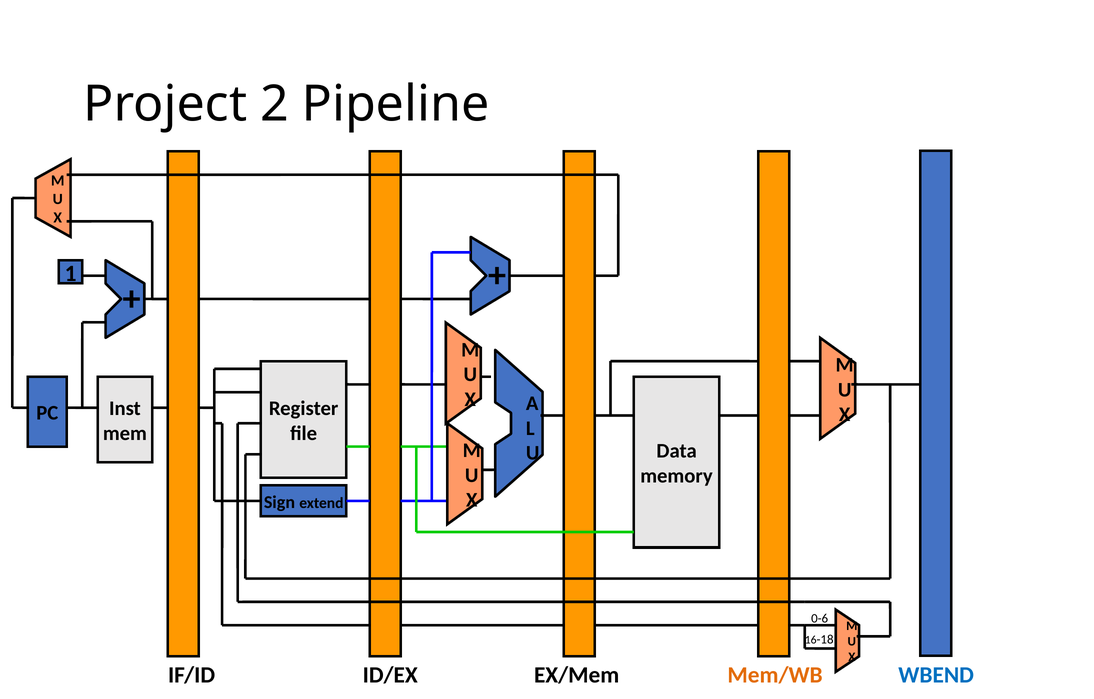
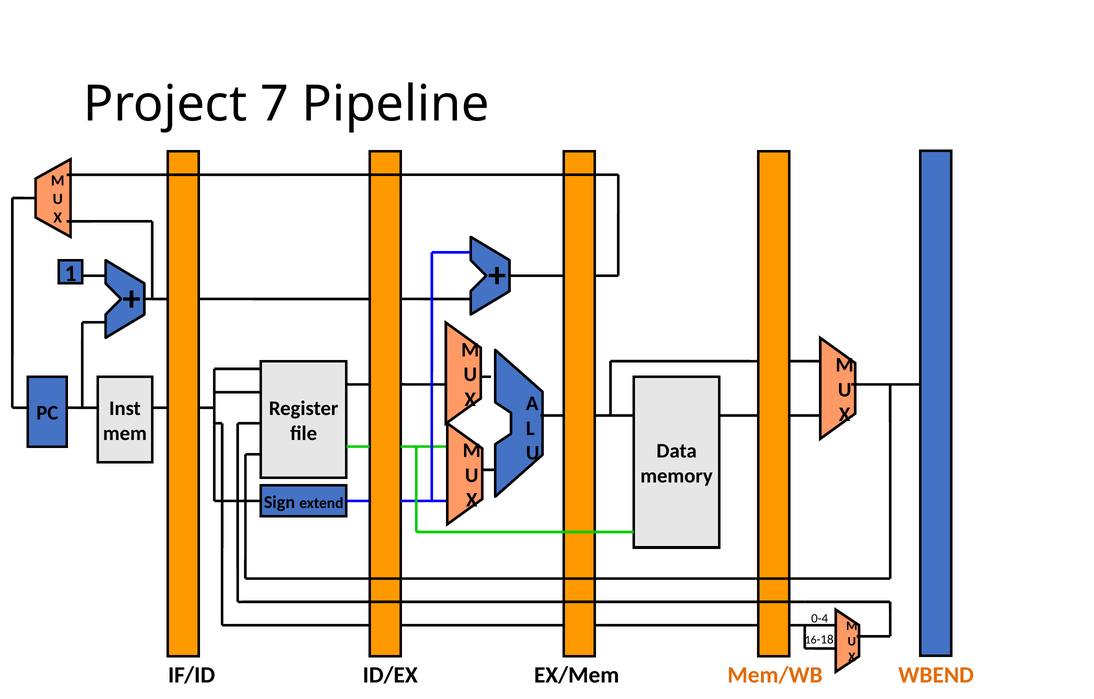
2: 2 -> 7
0-6: 0-6 -> 0-4
WBEND colour: blue -> orange
